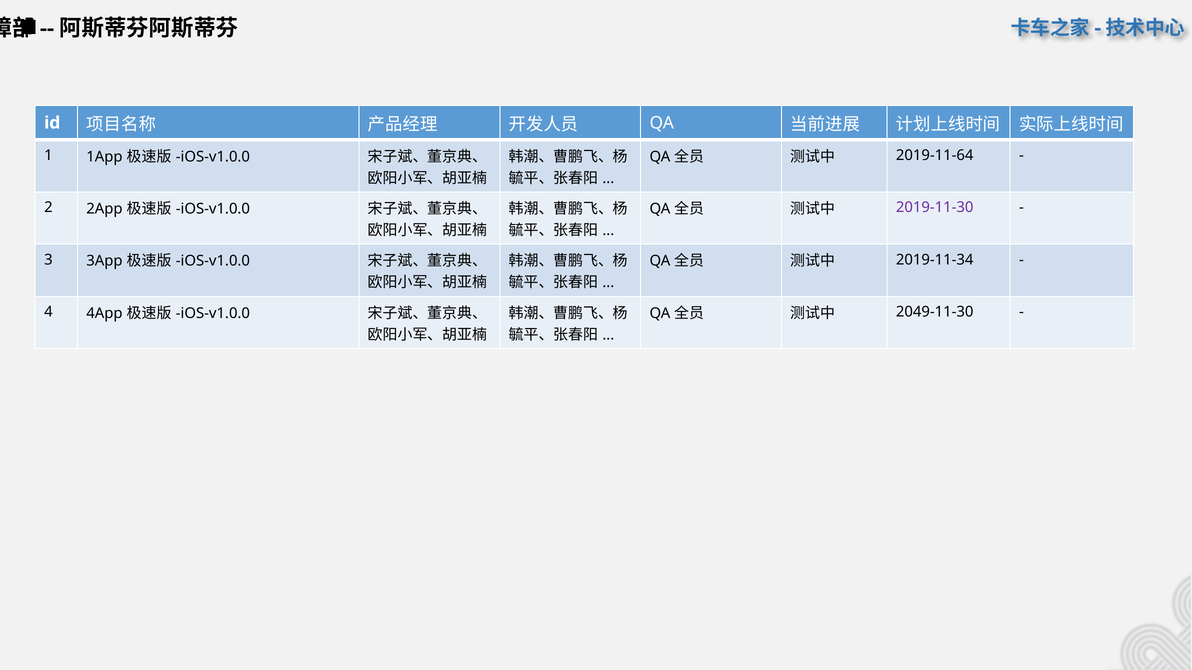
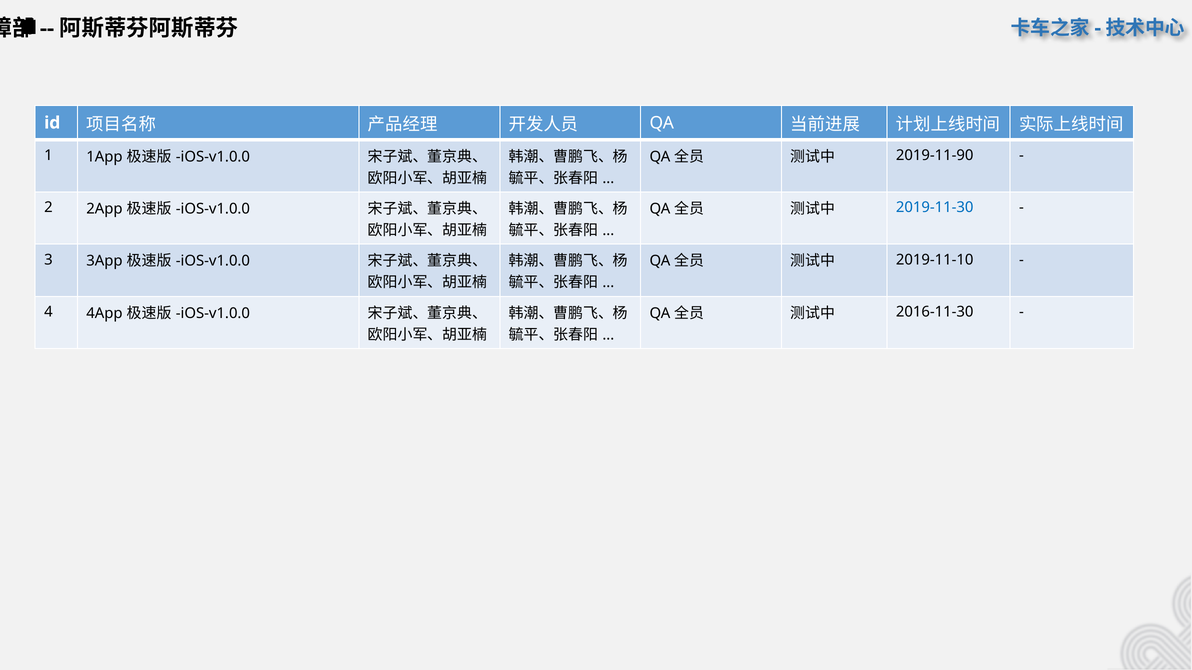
2019-11-64: 2019-11-64 -> 2019-11-90
2019-11-30 colour: purple -> blue
2019-11-34: 2019-11-34 -> 2019-11-10
2049-11-30: 2049-11-30 -> 2016-11-30
